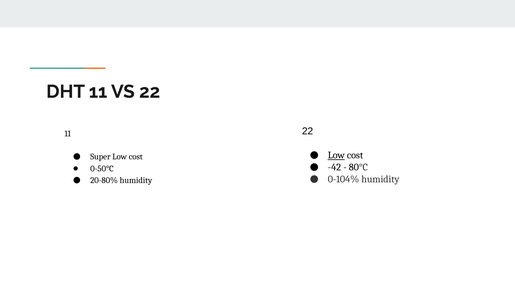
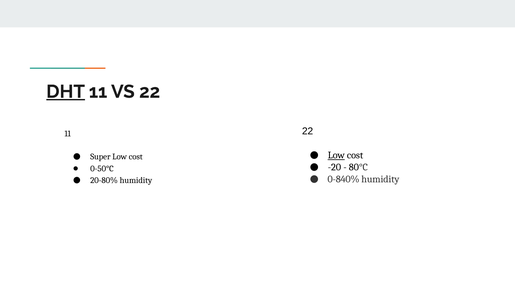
DHT underline: none -> present
-42: -42 -> -20
0-104%: 0-104% -> 0-840%
